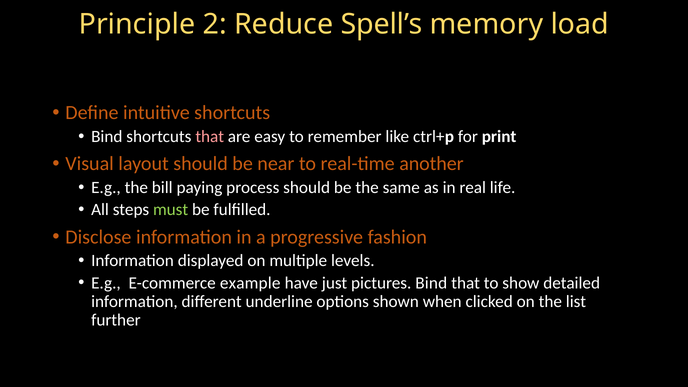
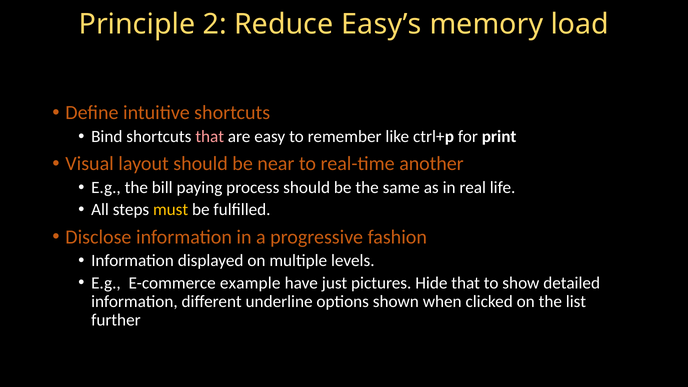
Spell’s: Spell’s -> Easy’s
must colour: light green -> yellow
pictures Bind: Bind -> Hide
